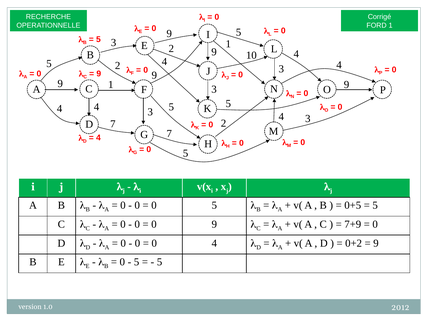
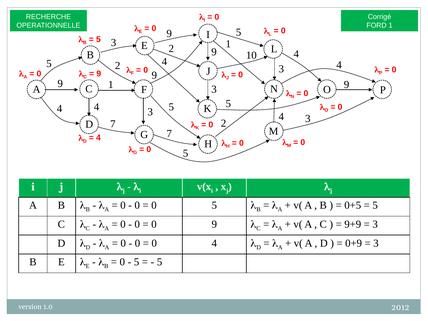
7+9: 7+9 -> 9+9
0 at (375, 224): 0 -> 3
0+2: 0+2 -> 0+9
9 at (376, 243): 9 -> 3
